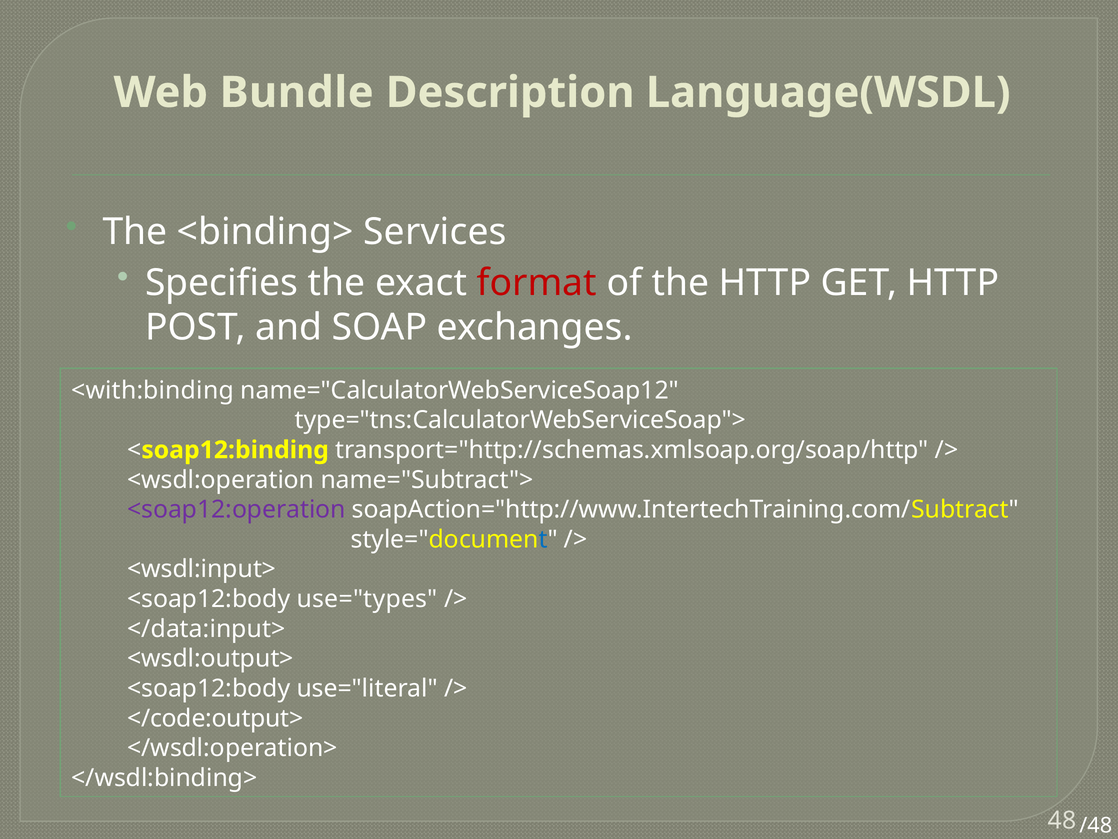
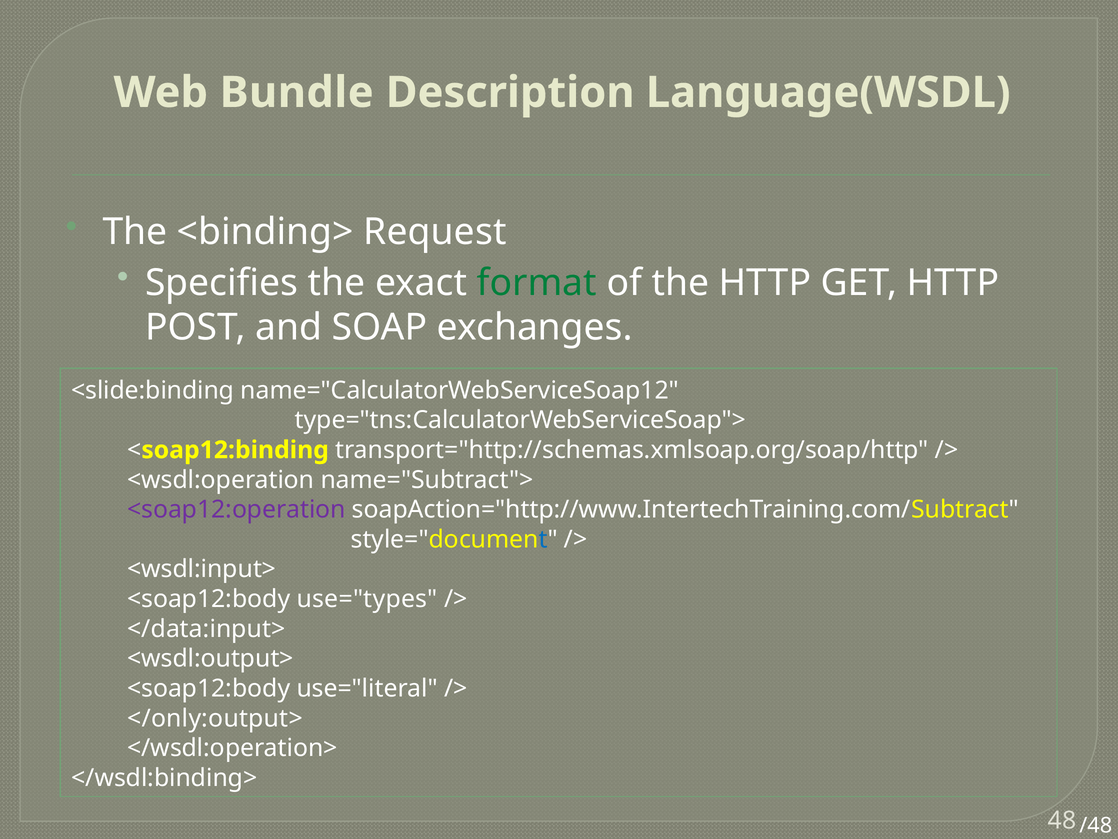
Services: Services -> Request
format colour: red -> green
<with:binding: <with:binding -> <slide:binding
</code:output>: </code:output> -> </only:output>
